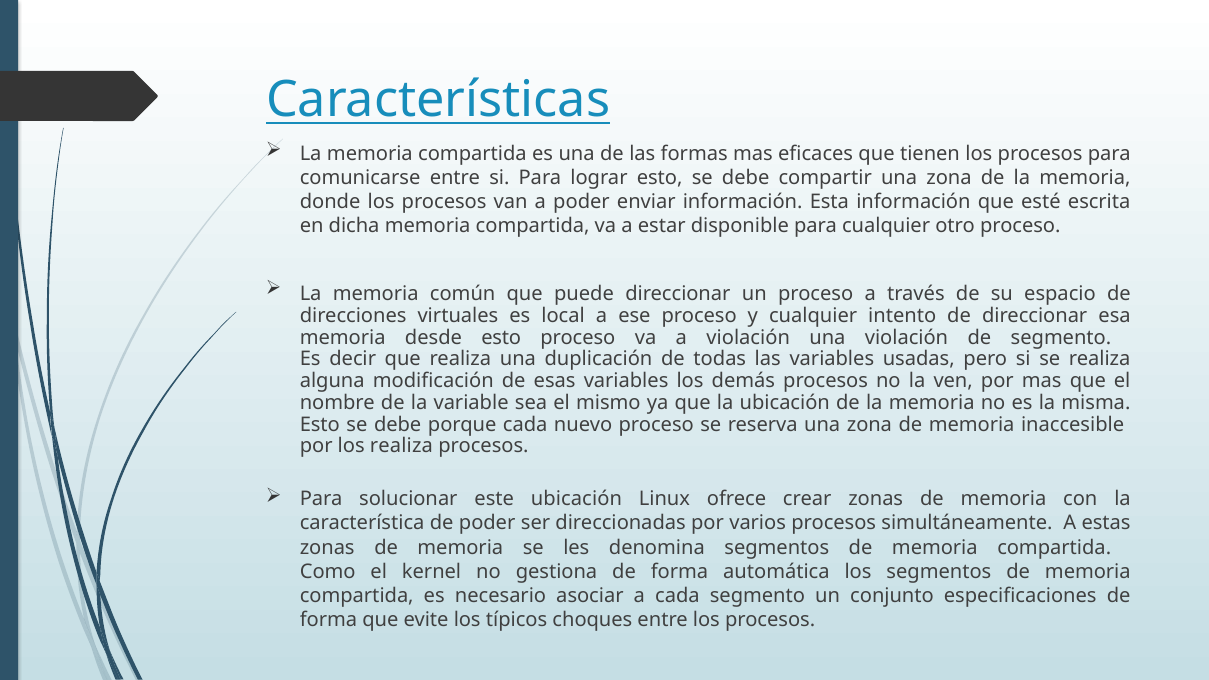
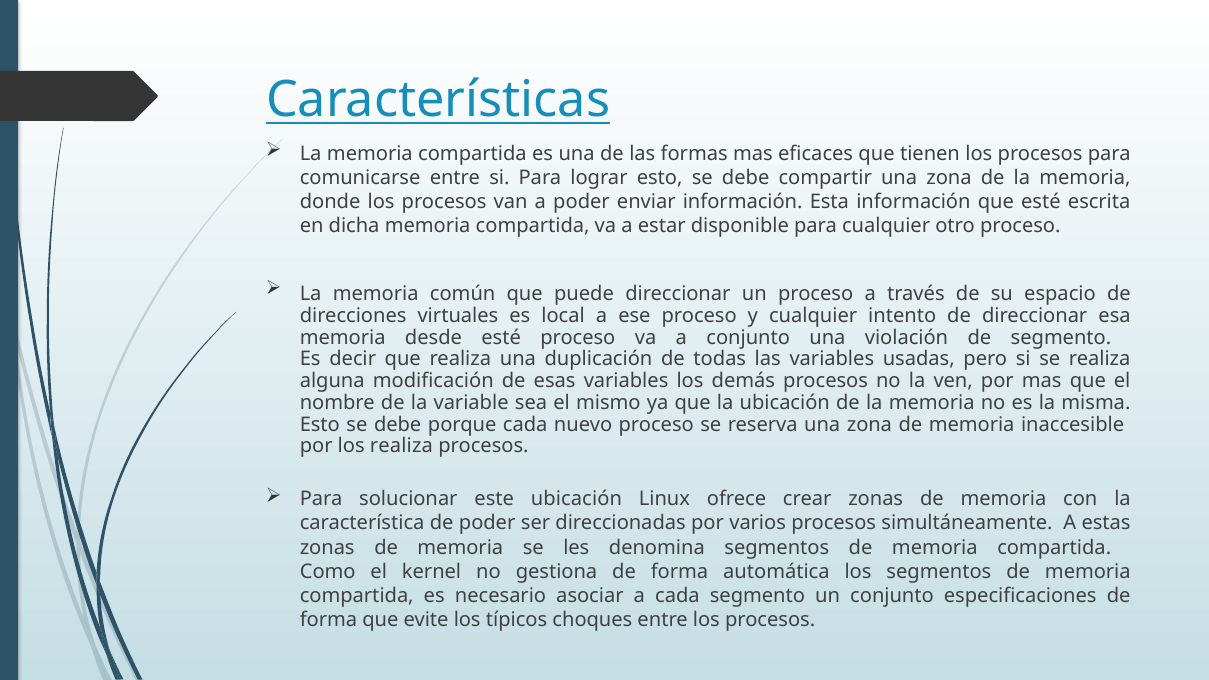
desde esto: esto -> esté
a violación: violación -> conjunto
